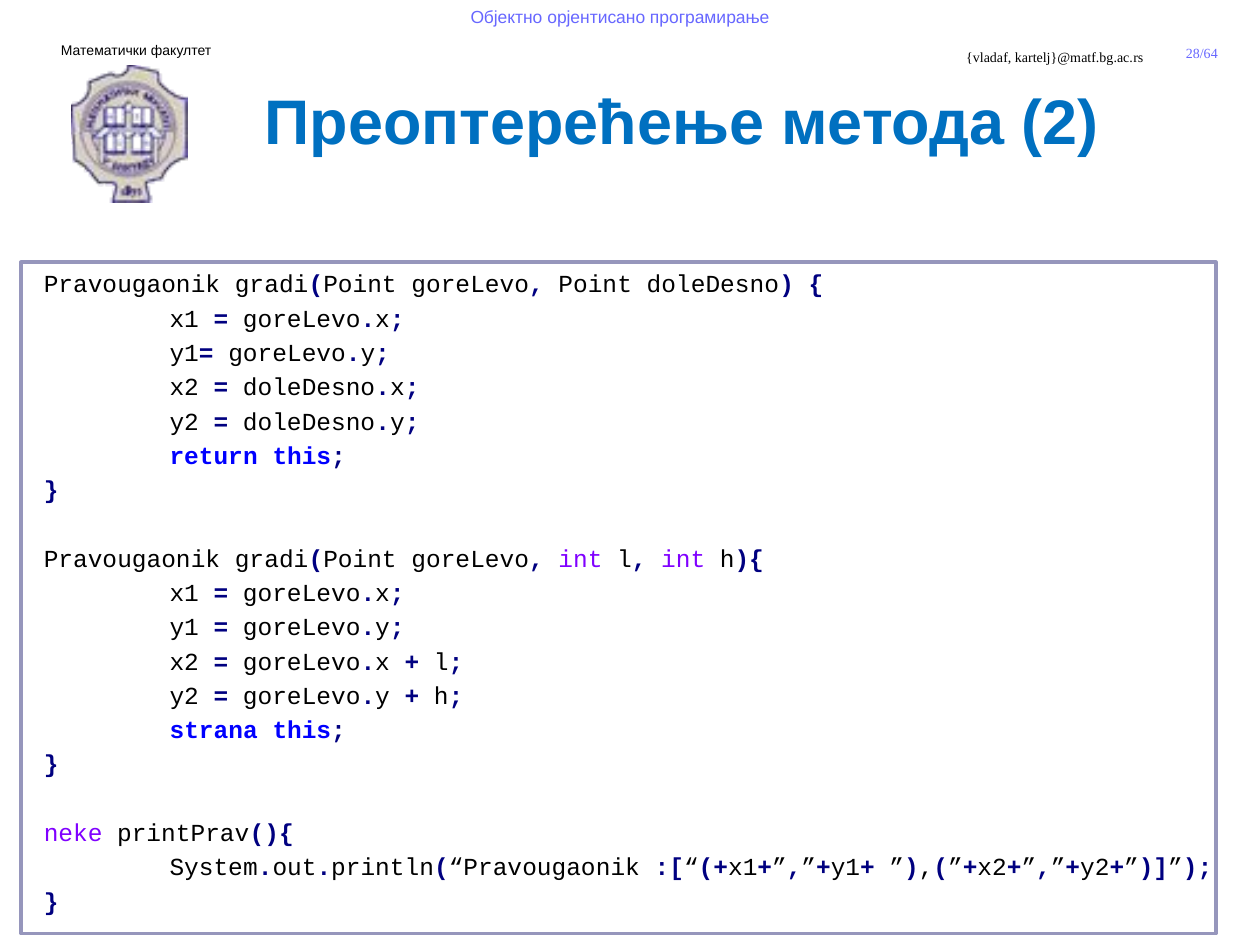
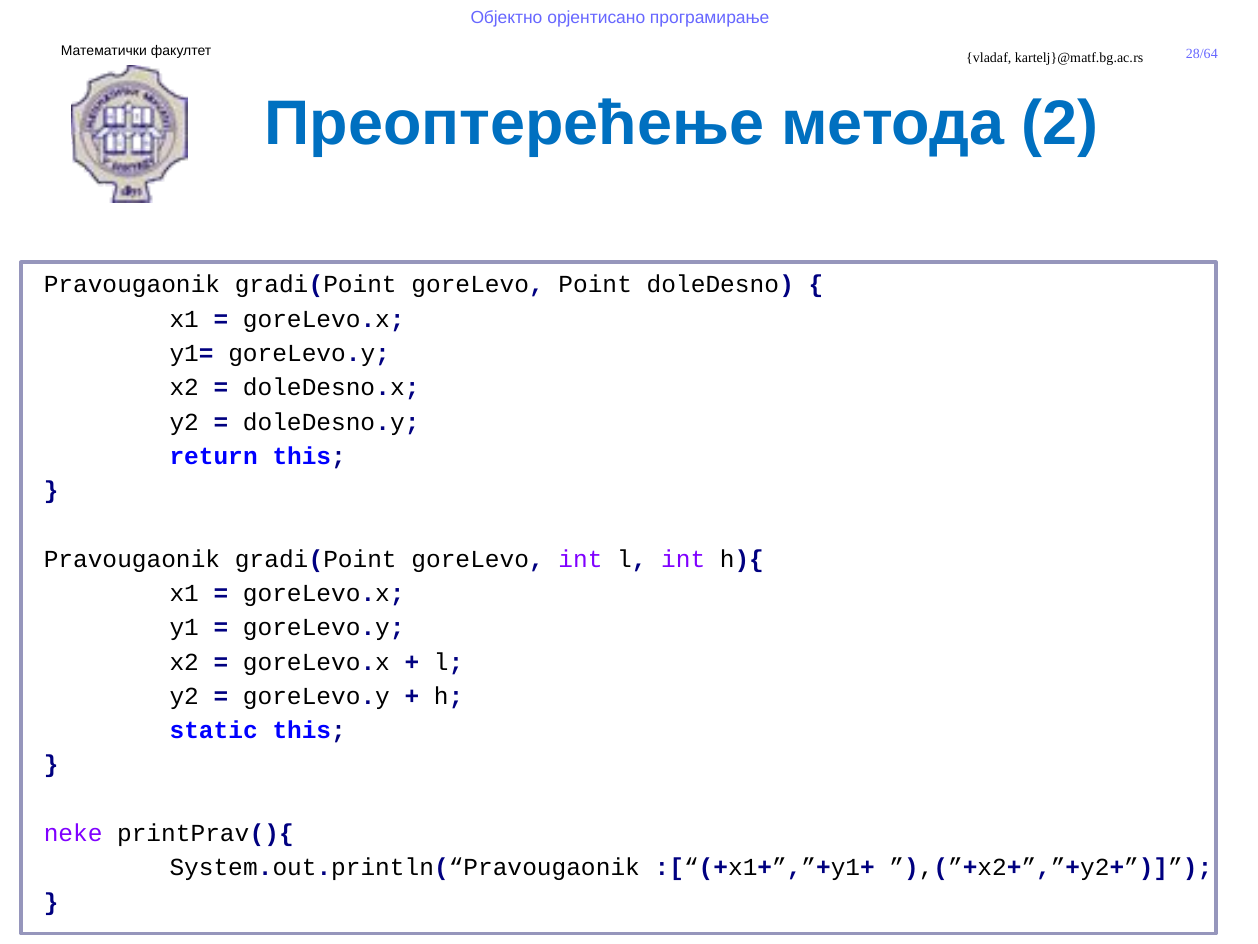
strana: strana -> static
